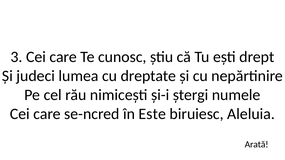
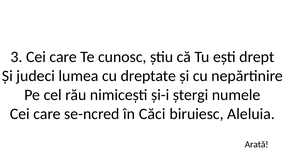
Este: Este -> Căci
